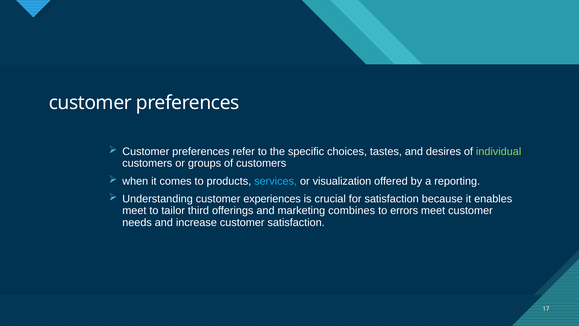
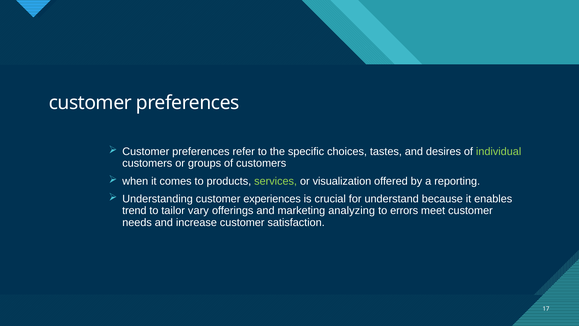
services colour: light blue -> light green
for satisfaction: satisfaction -> understand
meet at (134, 210): meet -> trend
third: third -> vary
combines: combines -> analyzing
